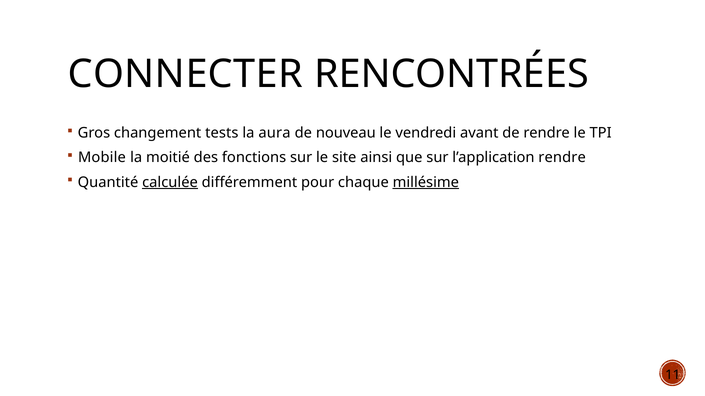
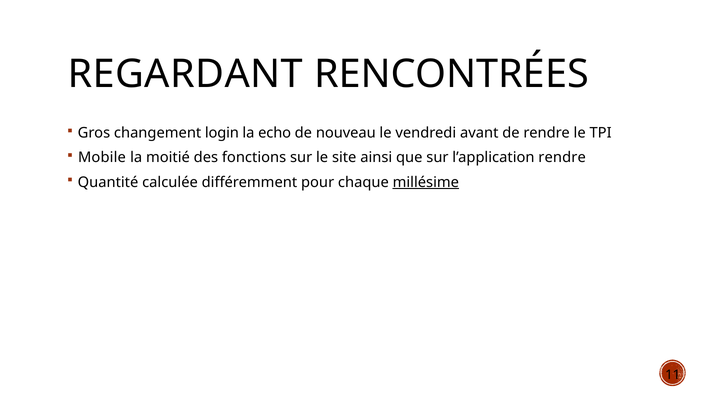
CONNECTER: CONNECTER -> REGARDANT
tests: tests -> login
aura: aura -> echo
calculée underline: present -> none
